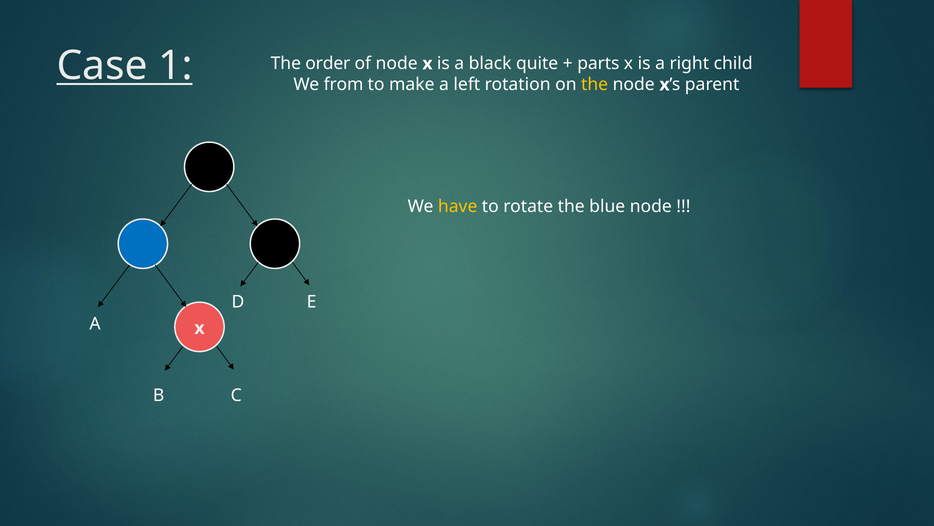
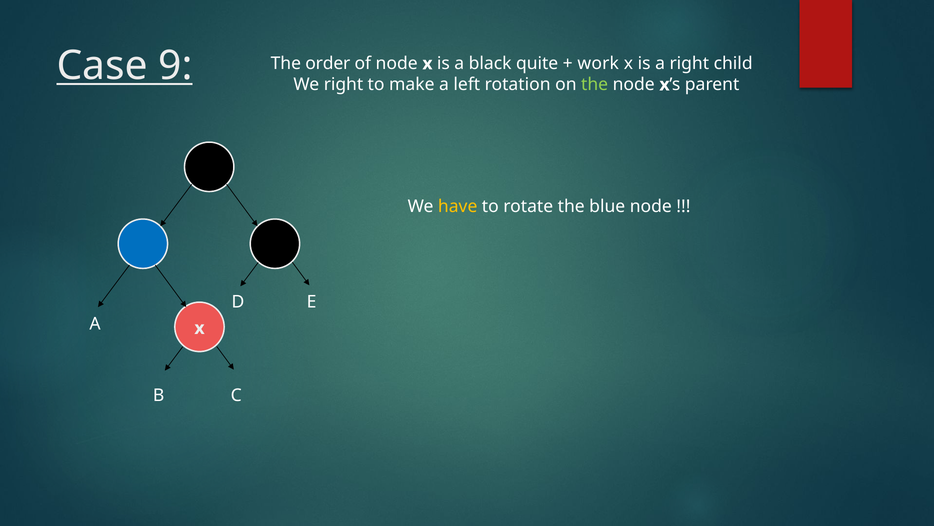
1: 1 -> 9
parts: parts -> work
We from: from -> right
the at (595, 85) colour: yellow -> light green
